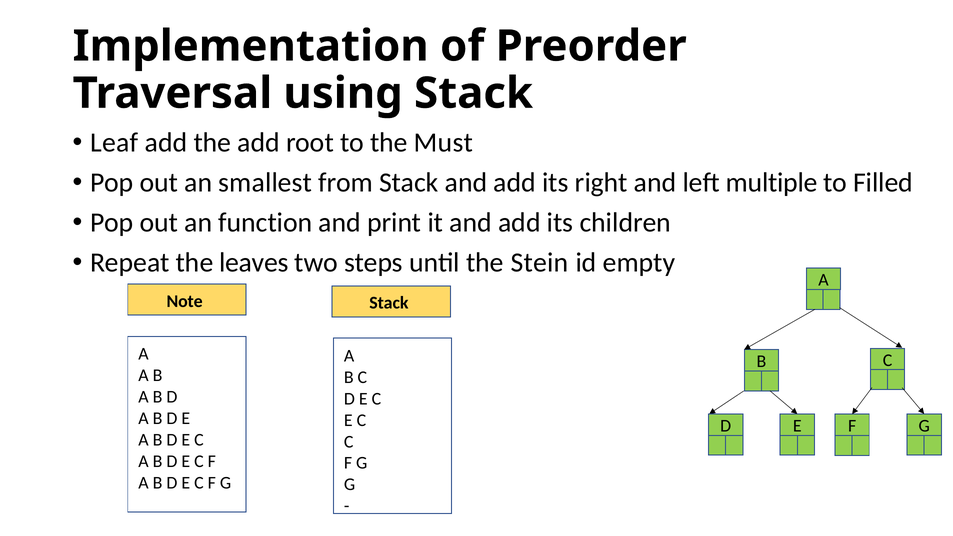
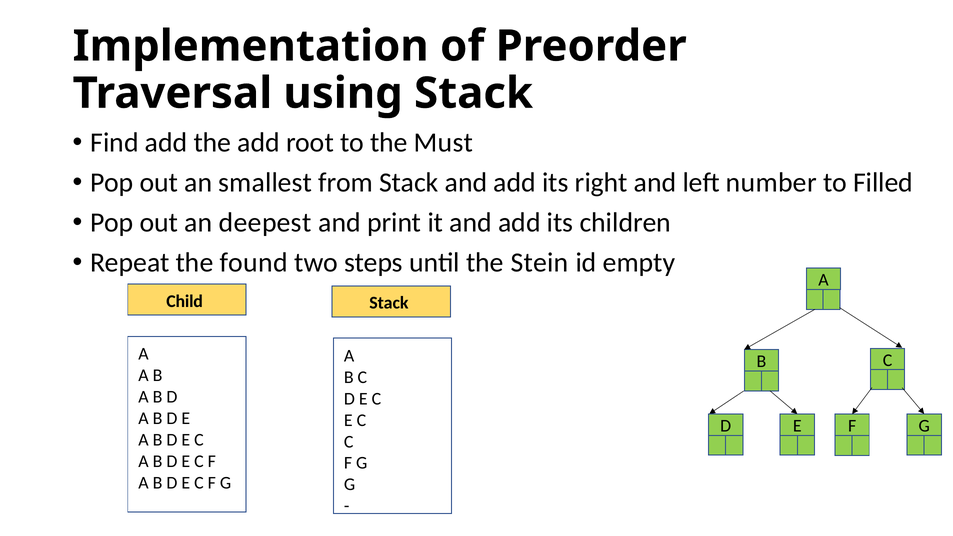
Leaf: Leaf -> Find
multiple: multiple -> number
function: function -> deepest
leaves: leaves -> found
Note: Note -> Child
